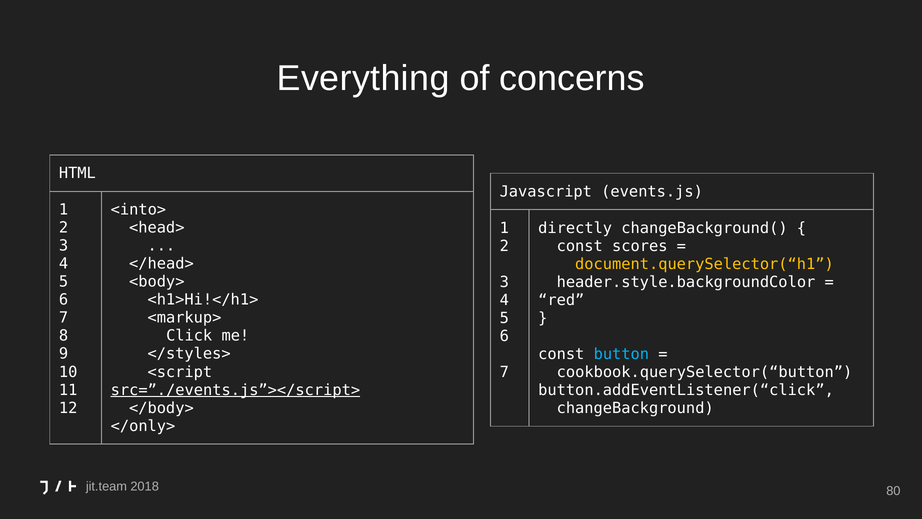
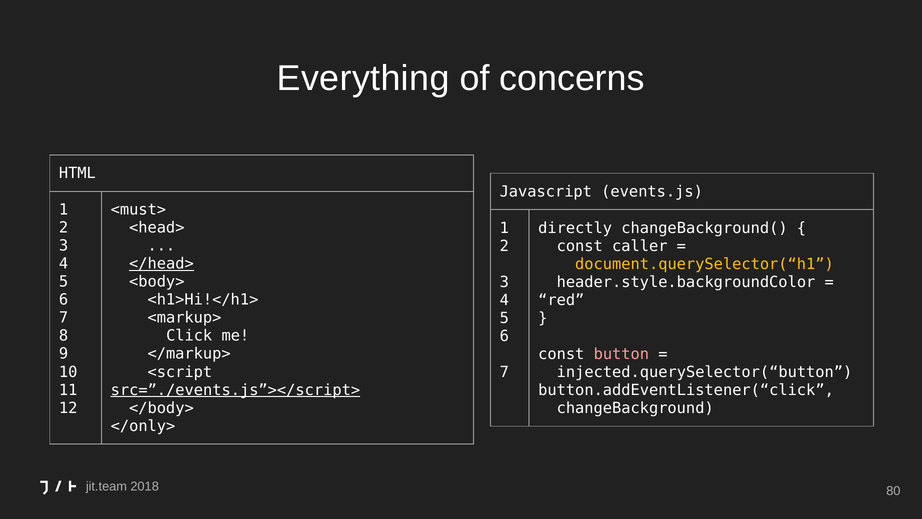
<into>: <into> -> <must>
scores: scores -> caller
</head> underline: none -> present
</styles>: </styles> -> </markup>
button colour: light blue -> pink
cookbook.querySelector(“button: cookbook.querySelector(“button -> injected.querySelector(“button
